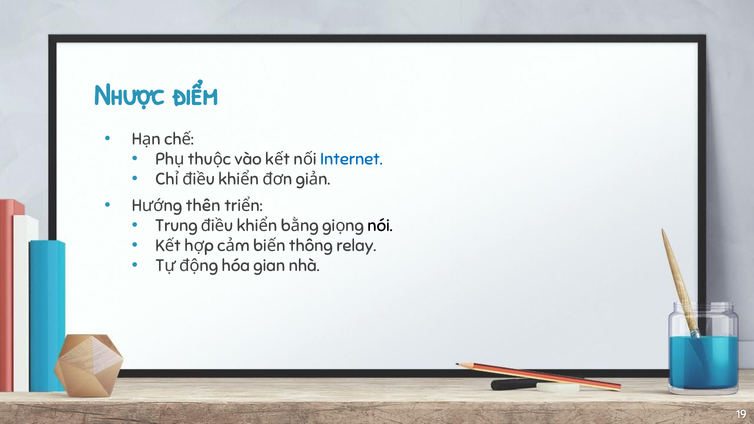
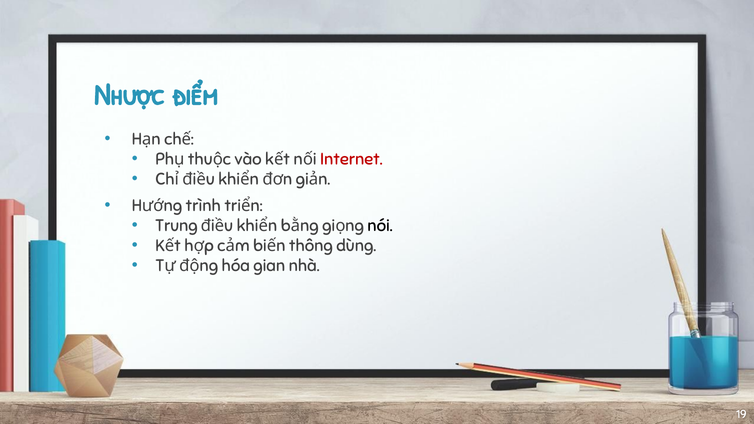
Internet colour: blue -> red
thên: thên -> trình
relay: relay -> dùng
